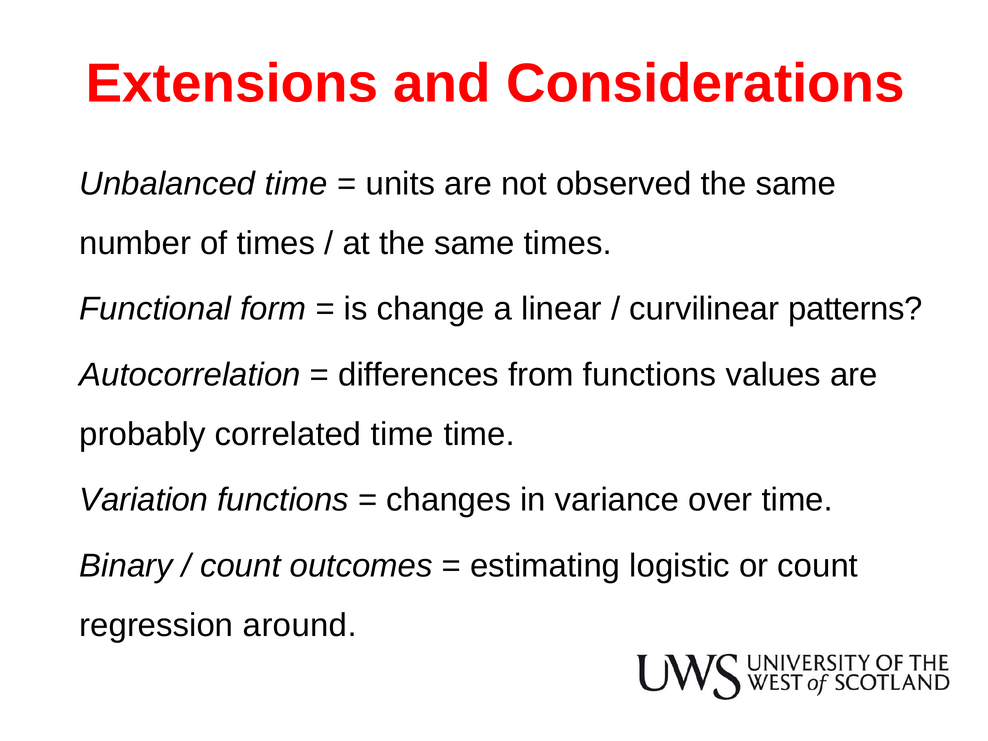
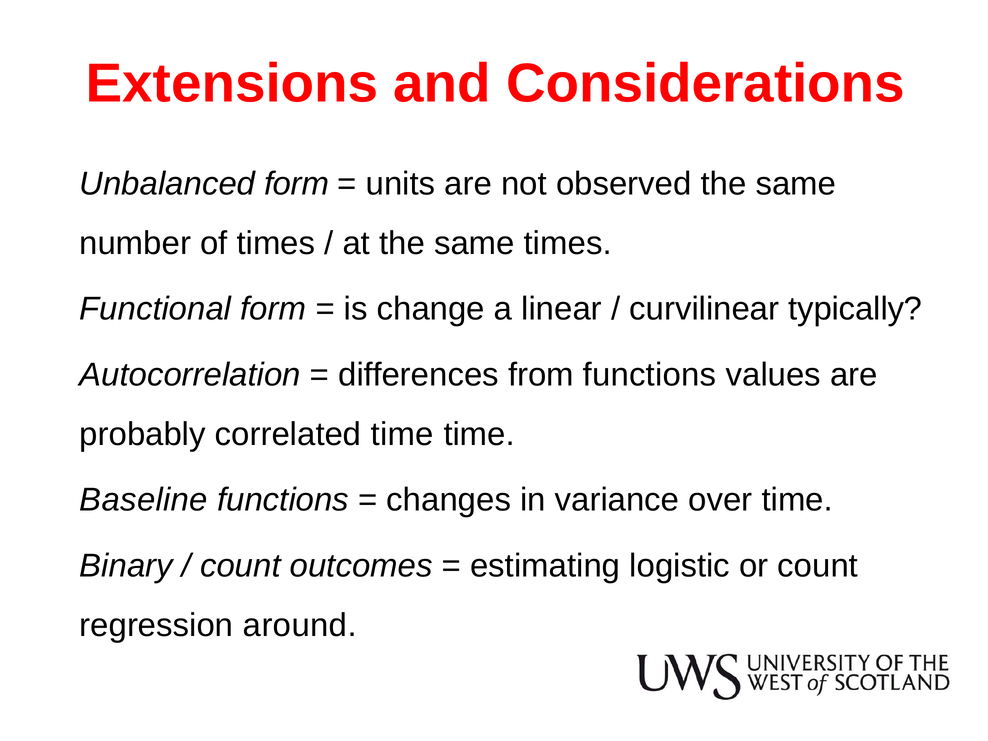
Unbalanced time: time -> form
patterns: patterns -> typically
Variation: Variation -> Baseline
